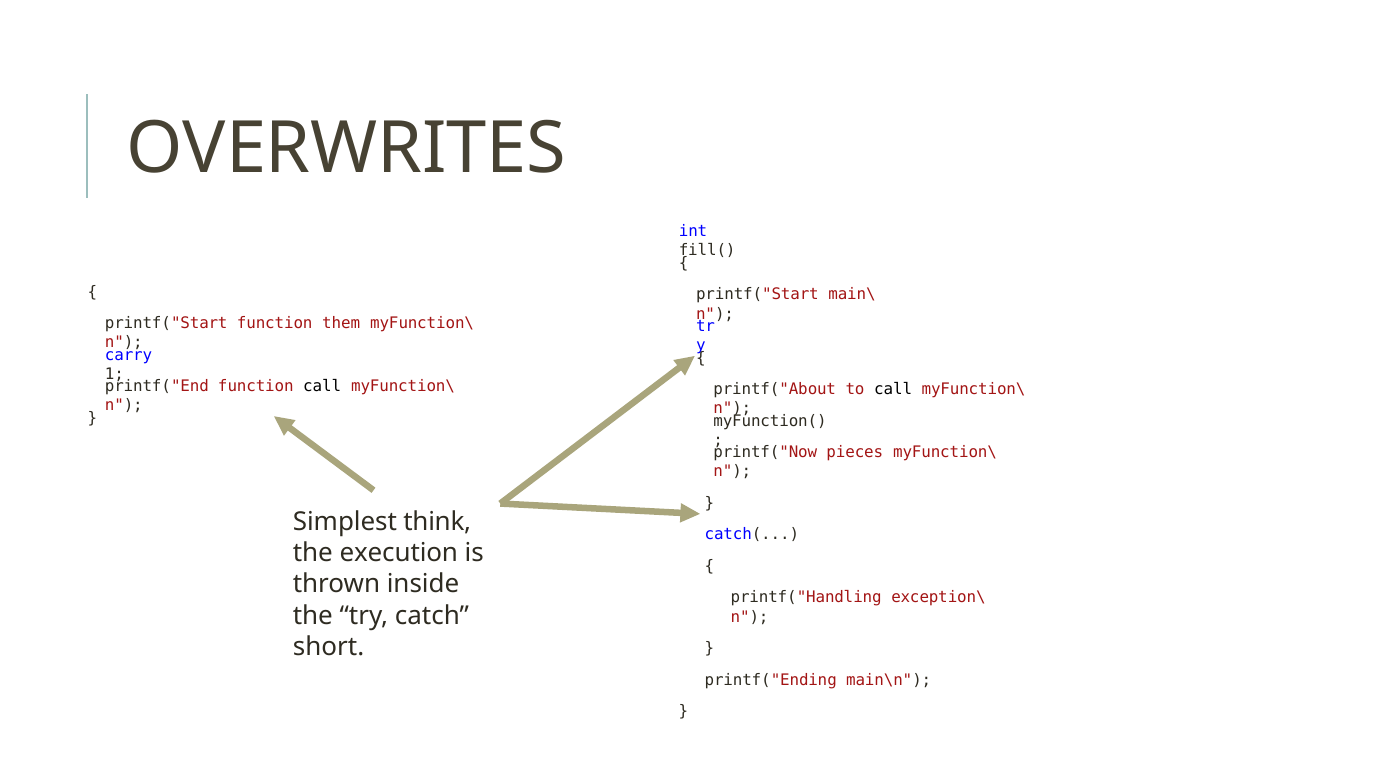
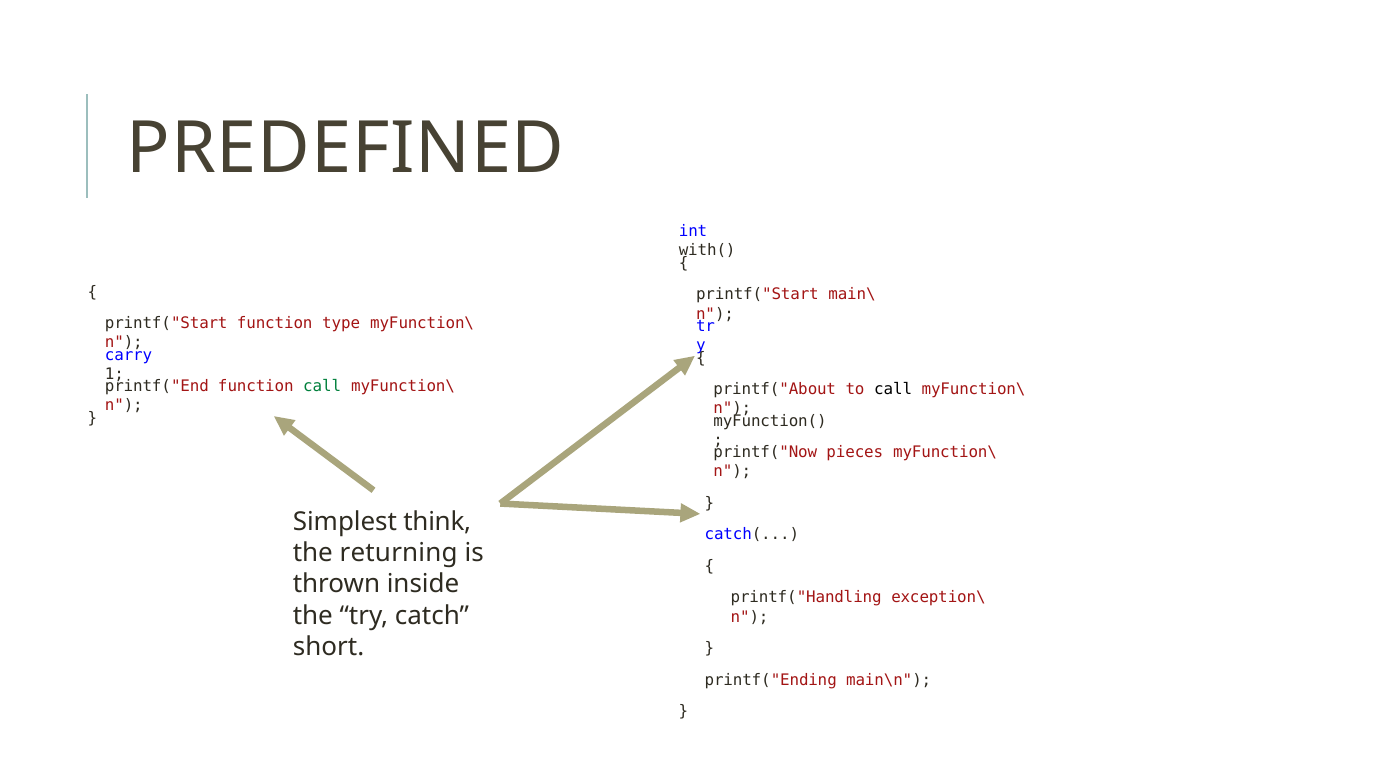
OVERWRITES: OVERWRITES -> PREDEFINED
fill(: fill( -> with(
them: them -> type
call at (322, 386) colour: black -> green
execution: execution -> returning
